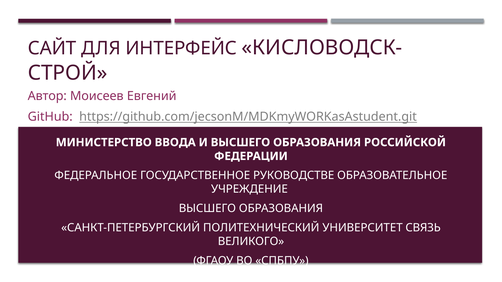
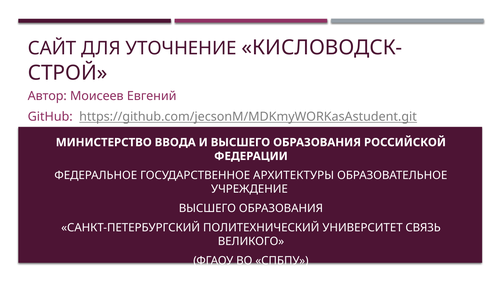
ИНТЕРФЕЙС: ИНТЕРФЕЙС -> УТОЧНЕНИЕ
РУКОВОДСТВЕ: РУКОВОДСТВЕ -> АРХИТЕКТУРЫ
